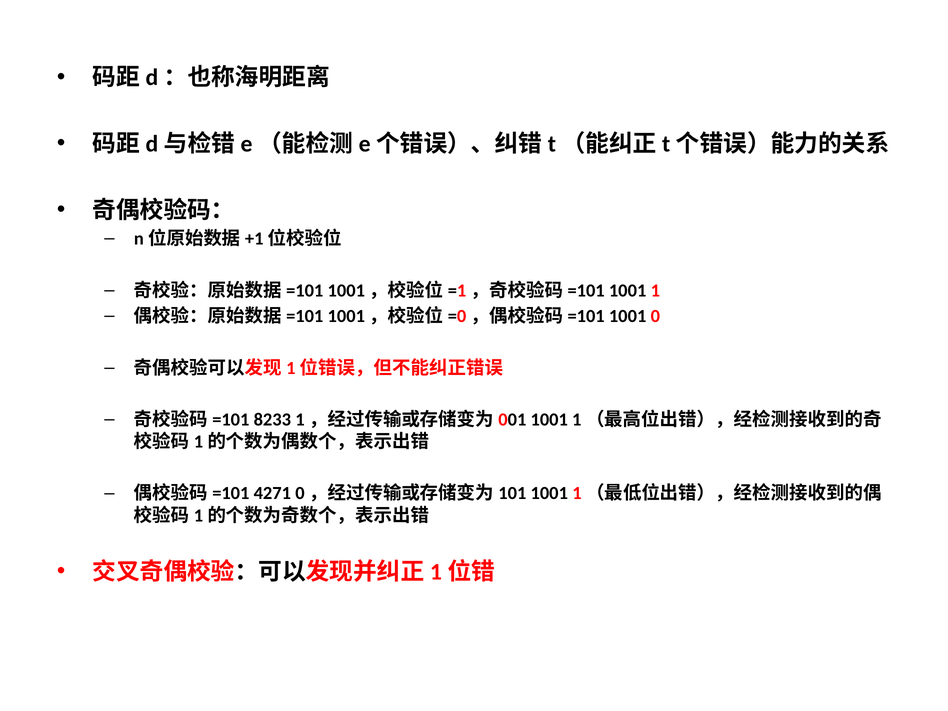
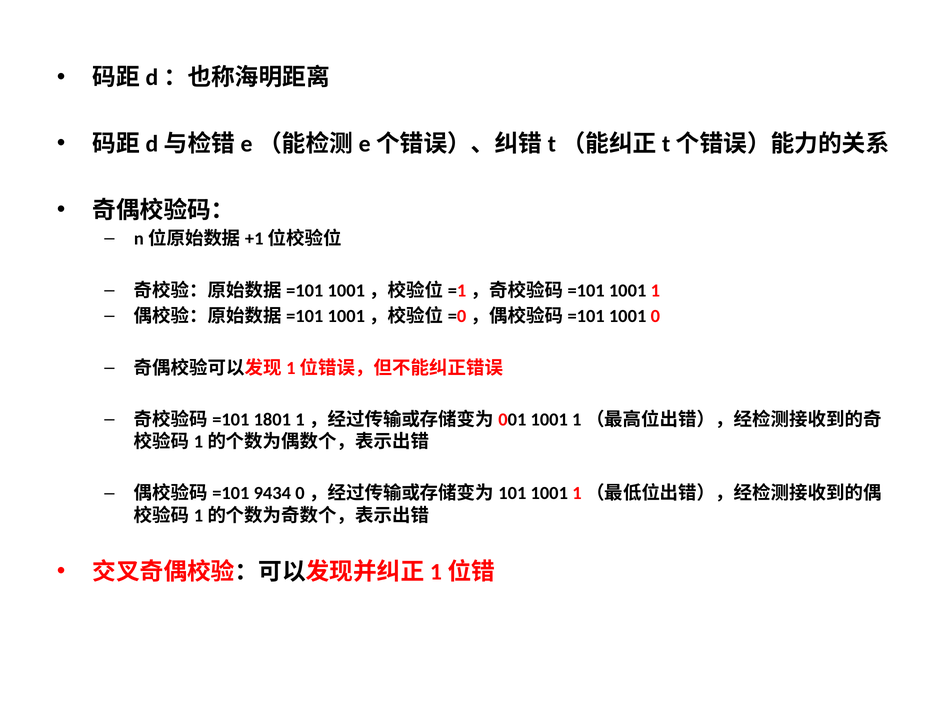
8233: 8233 -> 1801
4271: 4271 -> 9434
